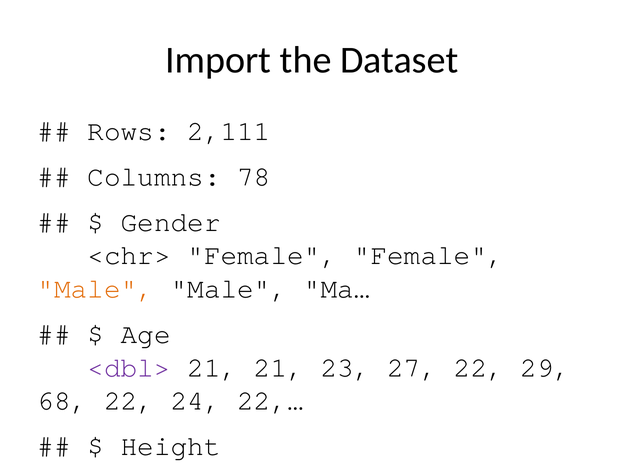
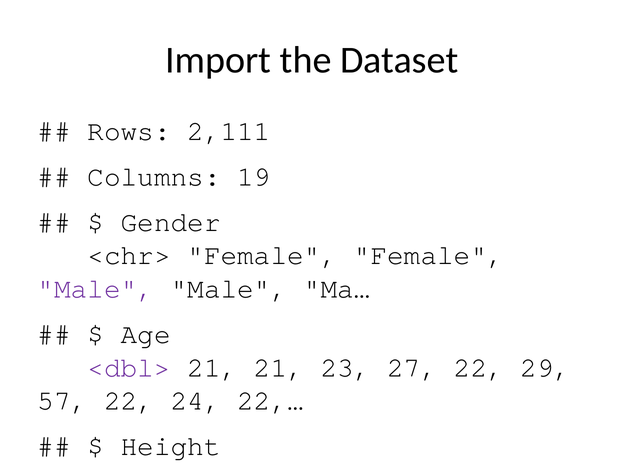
78: 78 -> 19
Male at (96, 289) colour: orange -> purple
68: 68 -> 57
